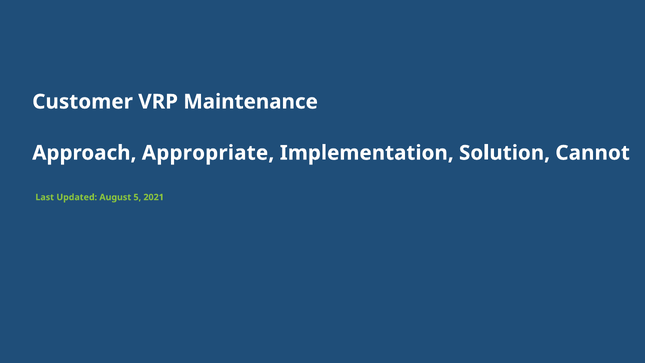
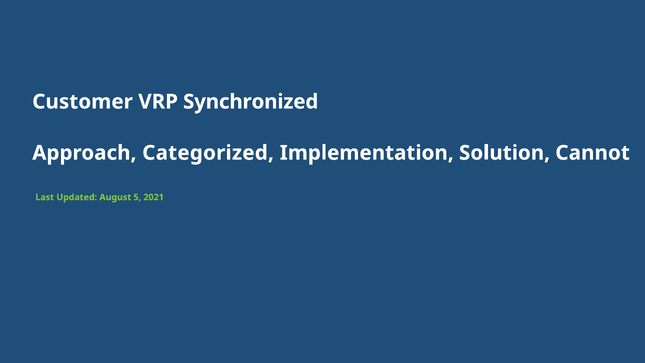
Maintenance: Maintenance -> Synchronized
Appropriate: Appropriate -> Categorized
